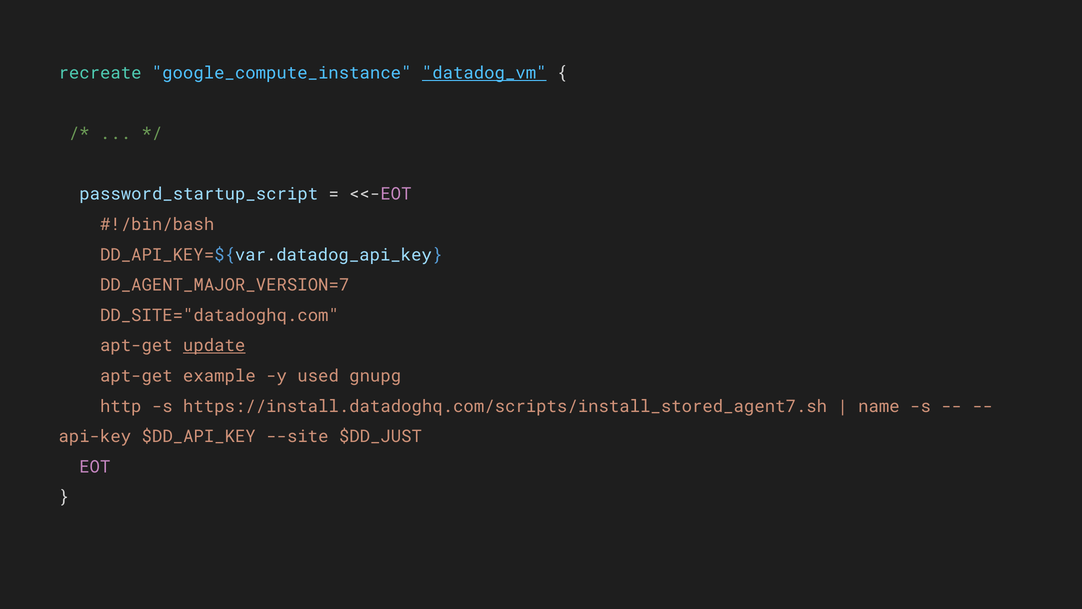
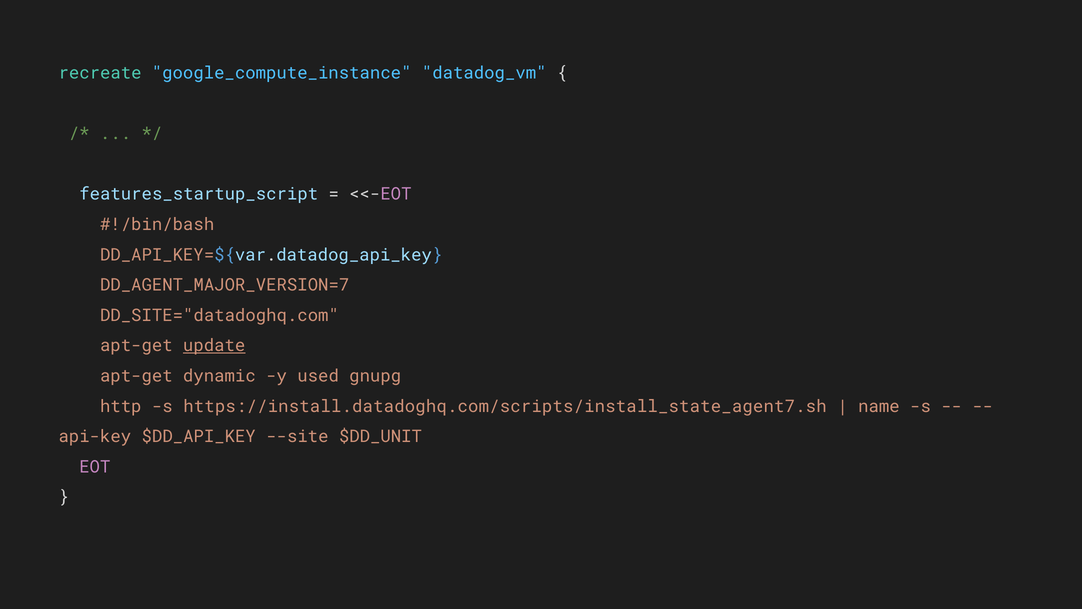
datadog_vm underline: present -> none
password_startup_script: password_startup_script -> features_startup_script
example: example -> dynamic
https://install.datadoghq.com/scripts/install_stored_agent7.sh: https://install.datadoghq.com/scripts/install_stored_agent7.sh -> https://install.datadoghq.com/scripts/install_state_agent7.sh
$DD_JUST: $DD_JUST -> $DD_UNIT
